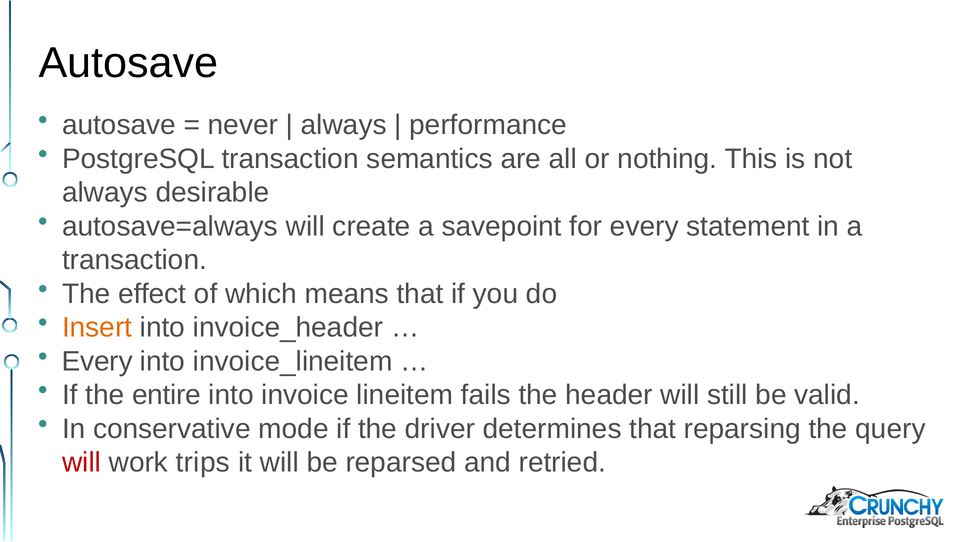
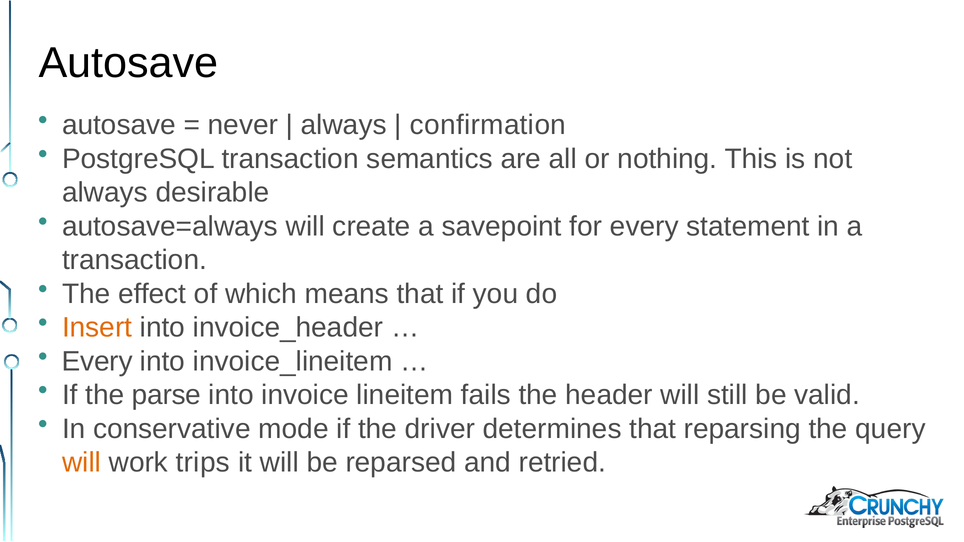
performance: performance -> confirmation
entire: entire -> parse
will at (82, 463) colour: red -> orange
